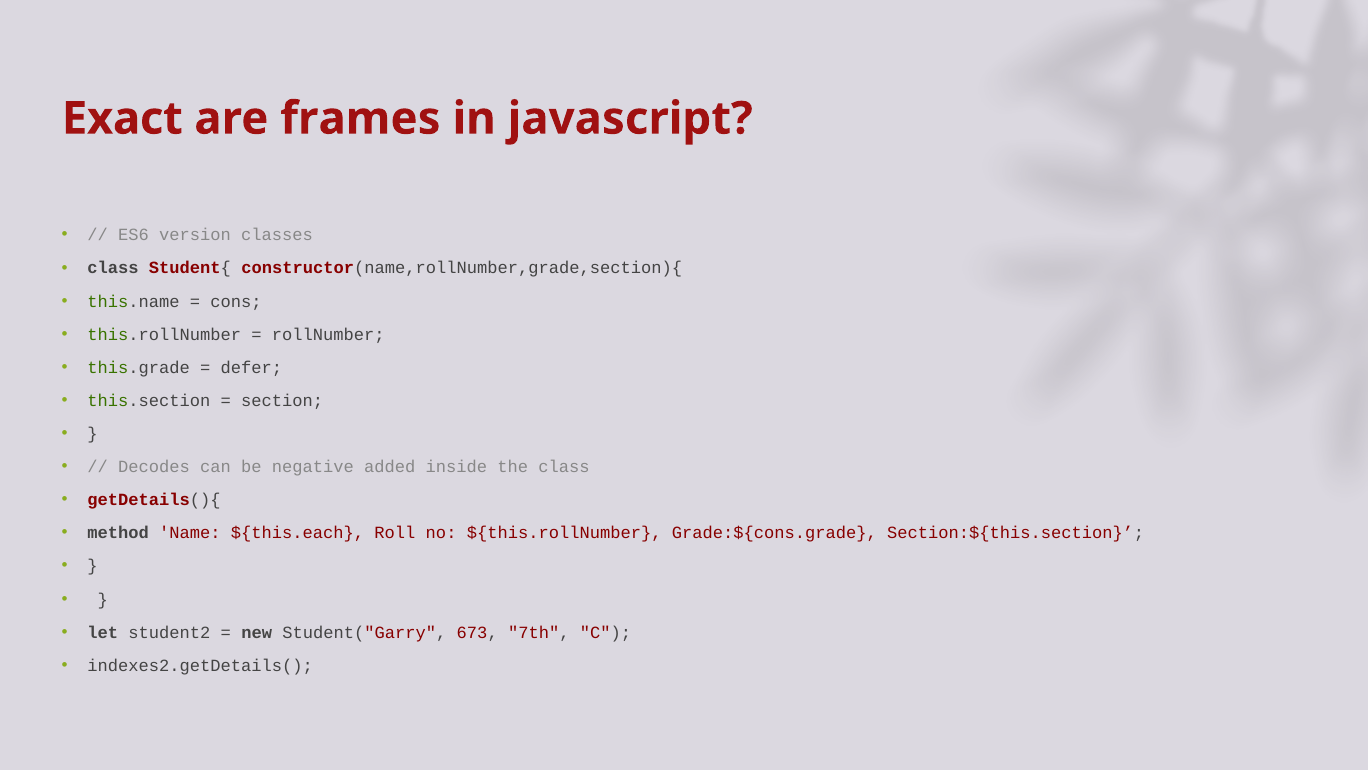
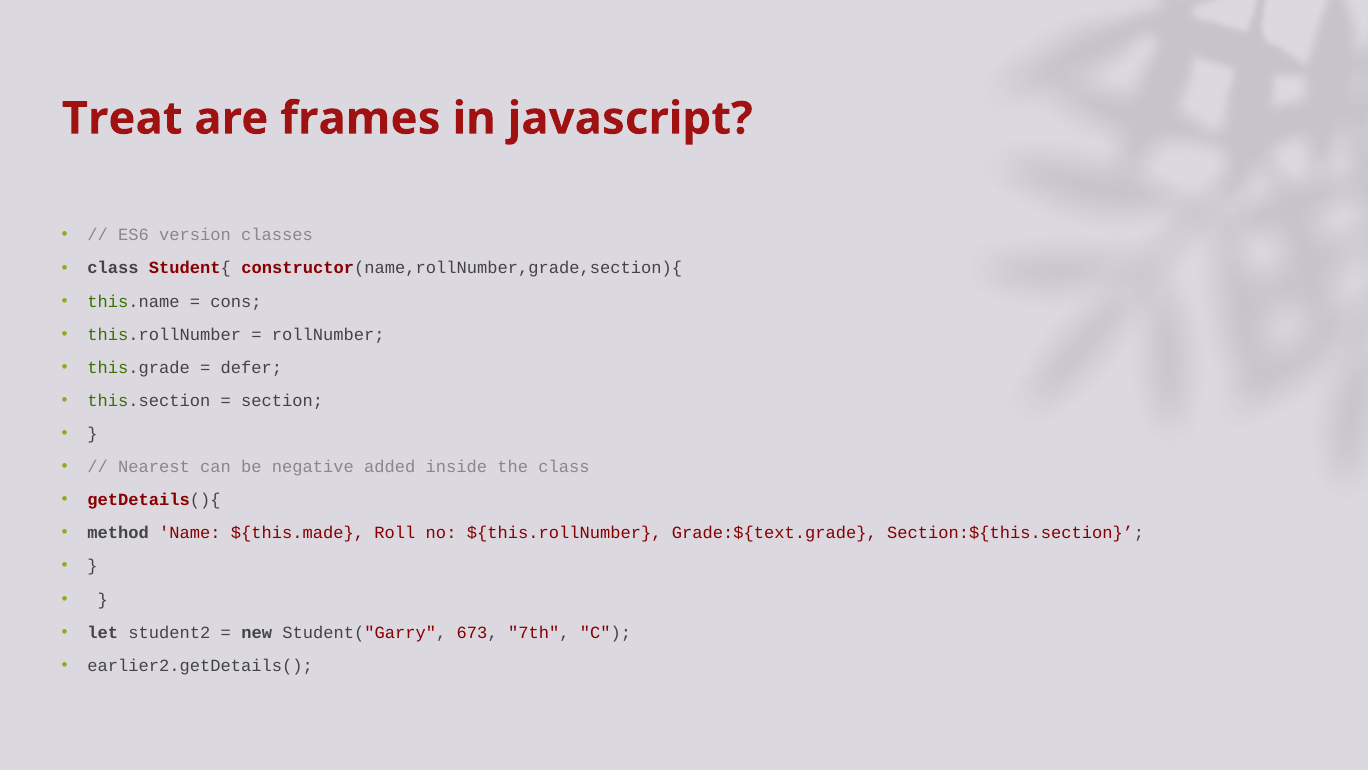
Exact: Exact -> Treat
Decodes: Decodes -> Nearest
${this.each: ${this.each -> ${this.made
Grade:${cons.grade: Grade:${cons.grade -> Grade:${text.grade
indexes2.getDetails(: indexes2.getDetails( -> earlier2.getDetails(
